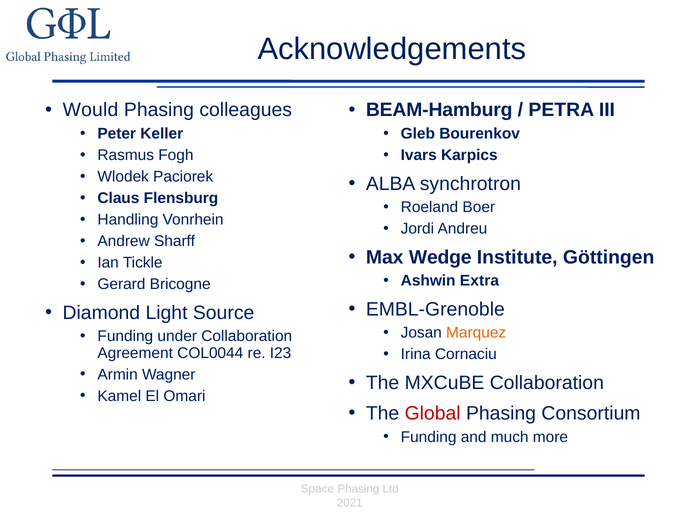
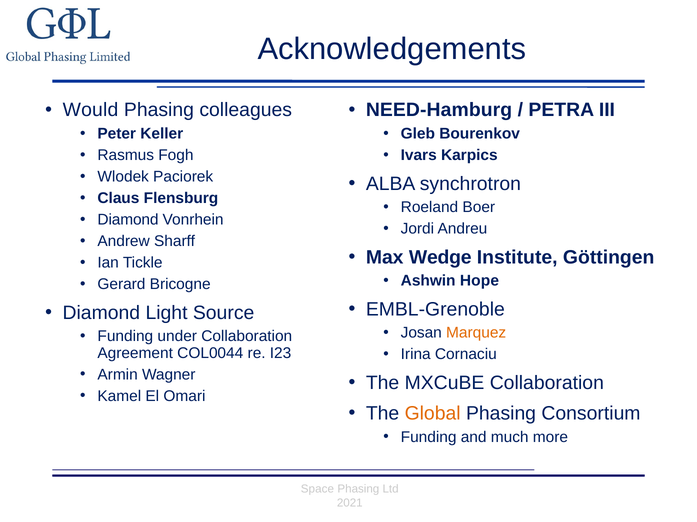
BEAM-Hamburg: BEAM-Hamburg -> NEED-Hamburg
Handling at (128, 220): Handling -> Diamond
Extra: Extra -> Hope
Global colour: red -> orange
